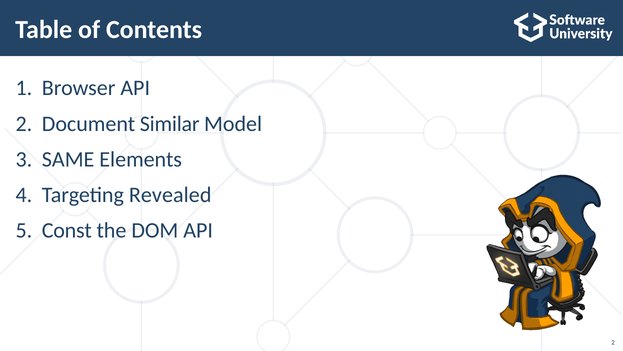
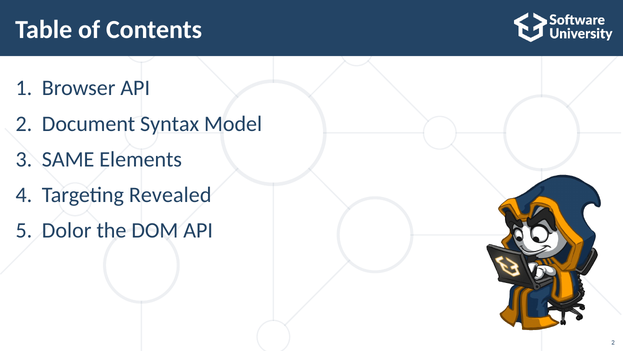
Similar: Similar -> Syntax
Const: Const -> Dolor
